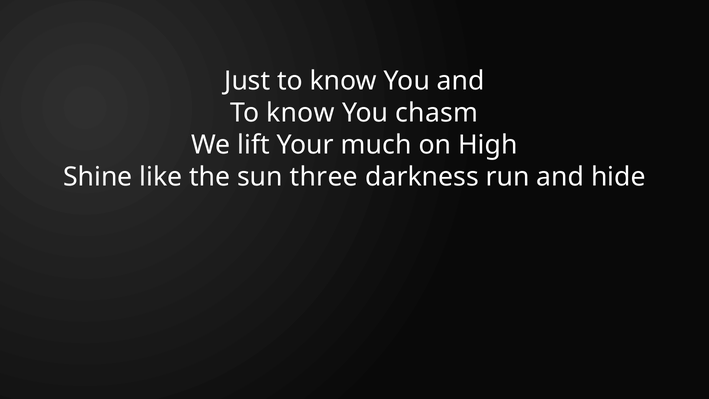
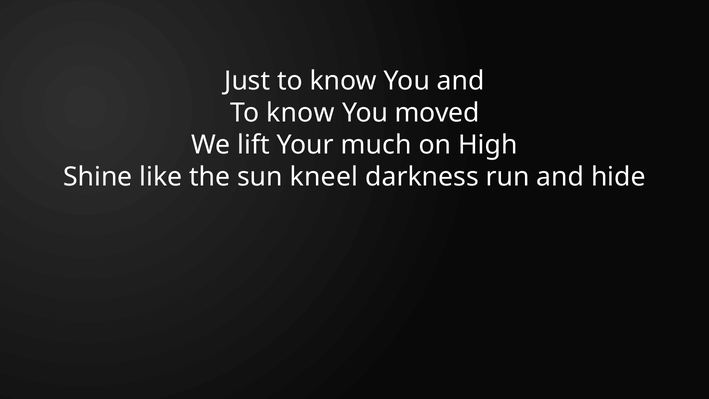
chasm: chasm -> moved
three: three -> kneel
